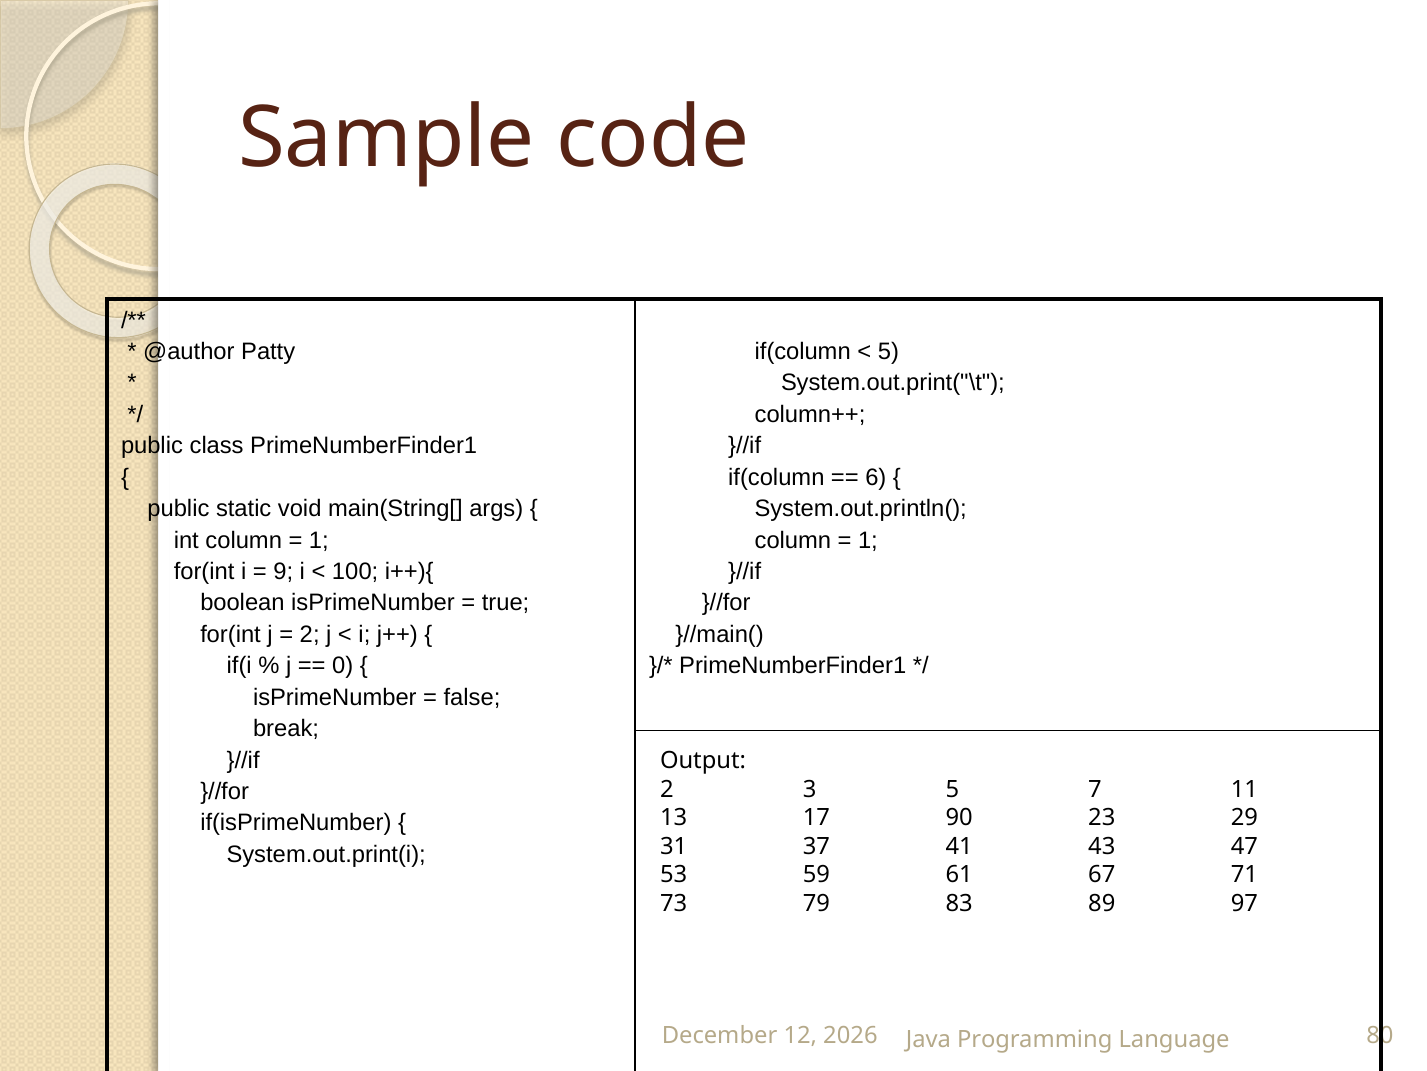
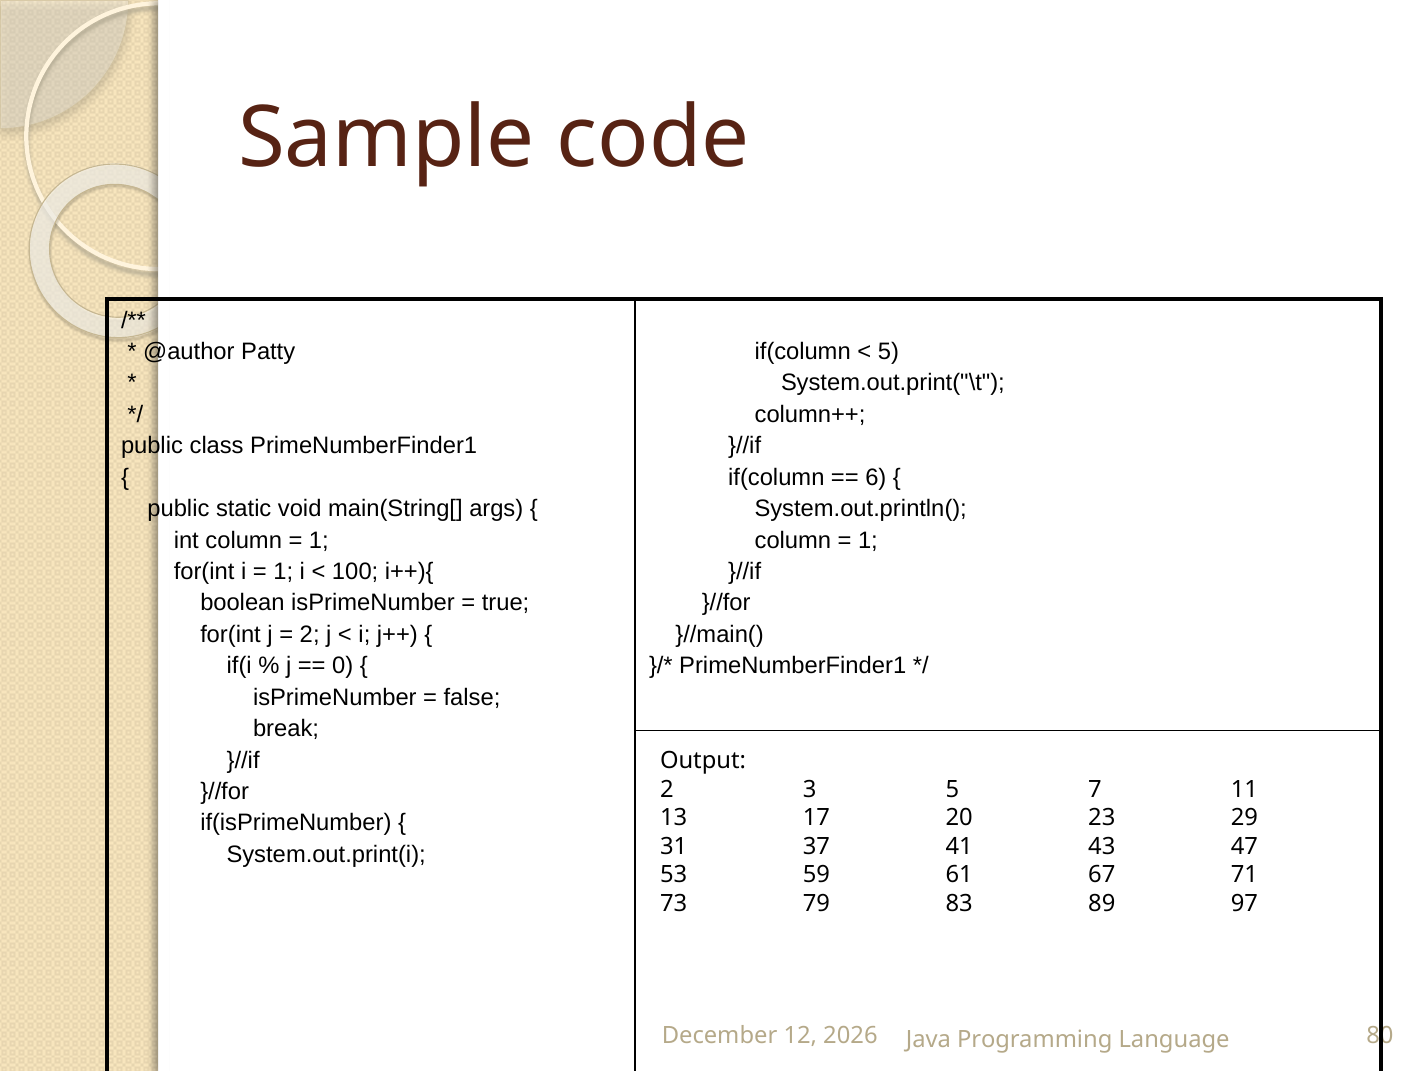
9 at (283, 571): 9 -> 1
90: 90 -> 20
